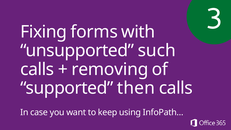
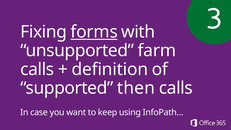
forms underline: none -> present
such: such -> farm
removing: removing -> definition
